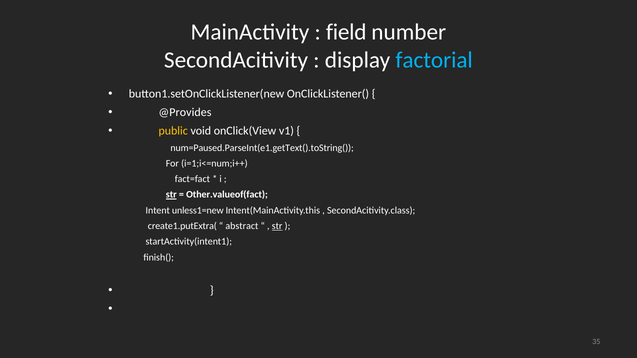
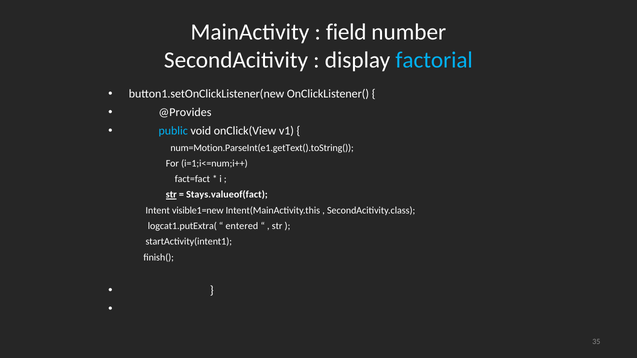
public colour: yellow -> light blue
num=Paused.ParseInt(e1.getText().toString(: num=Paused.ParseInt(e1.getText().toString( -> num=Motion.ParseInt(e1.getText().toString(
Other.valueof(fact: Other.valueof(fact -> Stays.valueof(fact
unless1=new: unless1=new -> visible1=new
create1.putExtra(: create1.putExtra( -> logcat1.putExtra(
abstract: abstract -> entered
str at (277, 226) underline: present -> none
